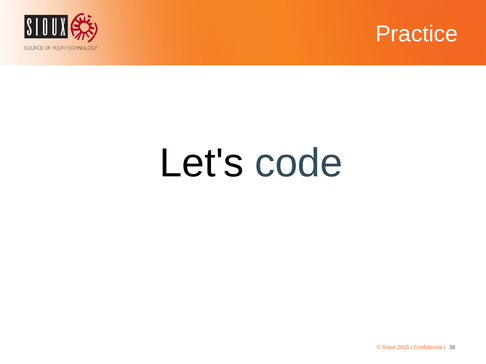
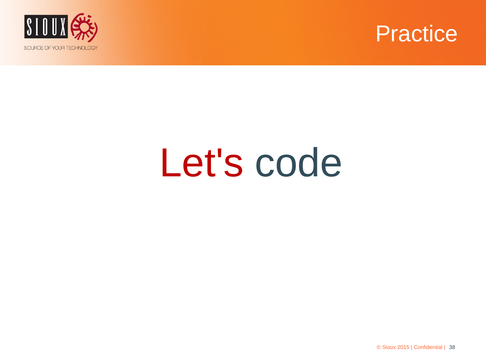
Let's colour: black -> red
